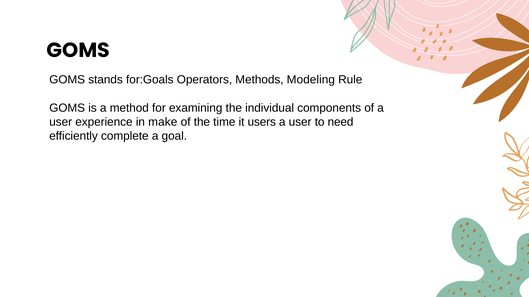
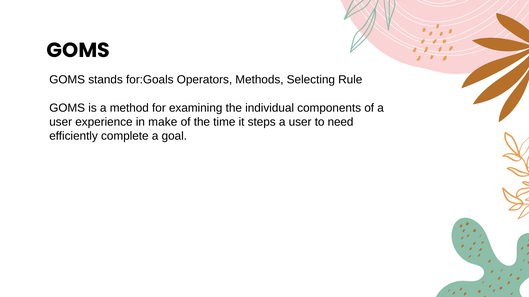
Modeling: Modeling -> Selecting
users: users -> steps
